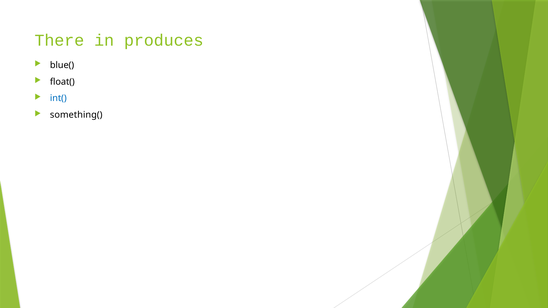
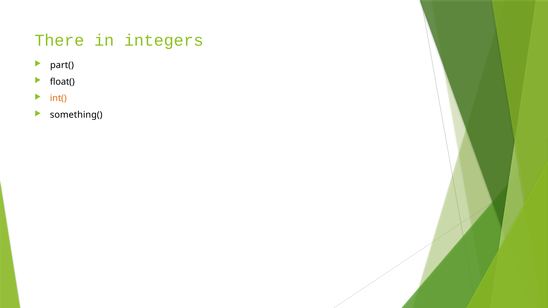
produces: produces -> integers
blue(: blue( -> part(
int( colour: blue -> orange
